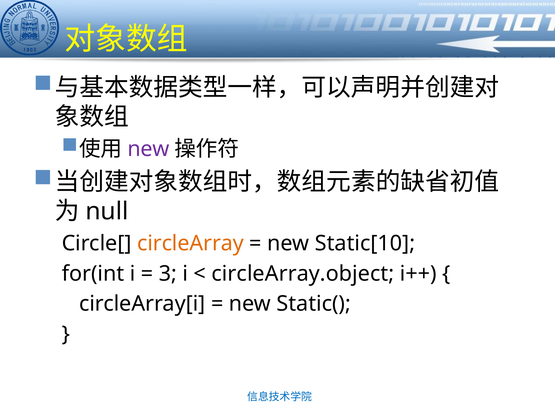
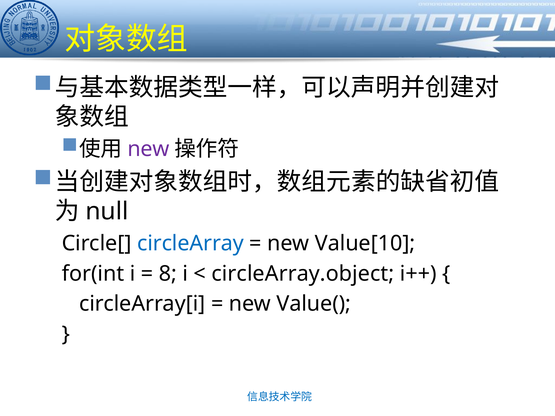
circleArray colour: orange -> blue
Static[10: Static[10 -> Value[10
3: 3 -> 8
Static(: Static( -> Value(
